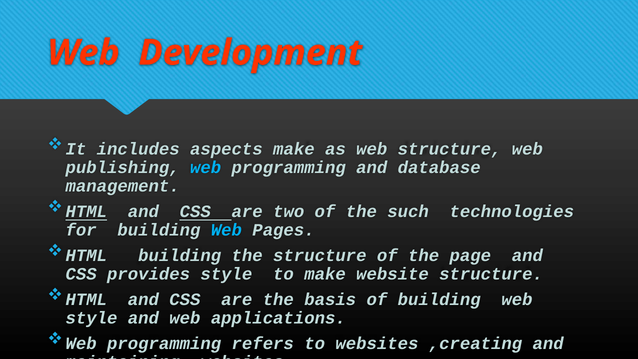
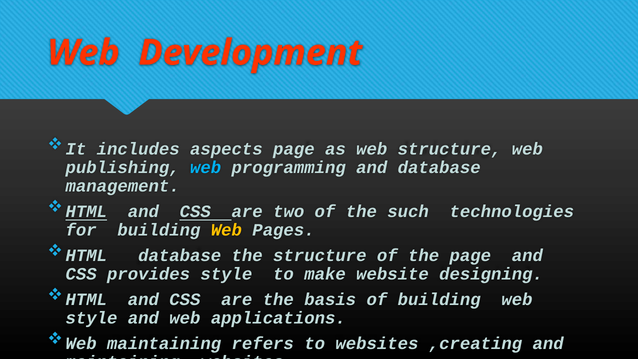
aspects make: make -> page
Web at (226, 230) colour: light blue -> yellow
HTML building: building -> database
website structure: structure -> designing
programming at (164, 343): programming -> maintaining
